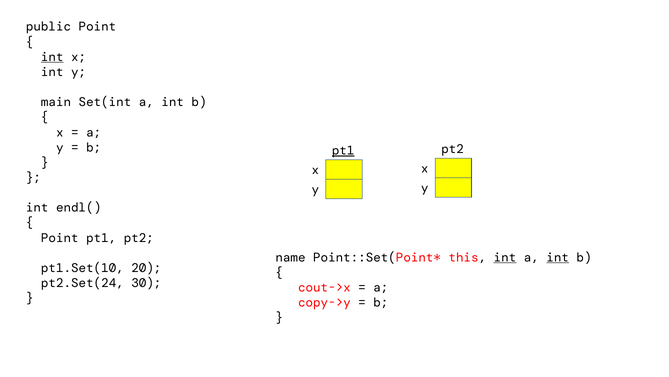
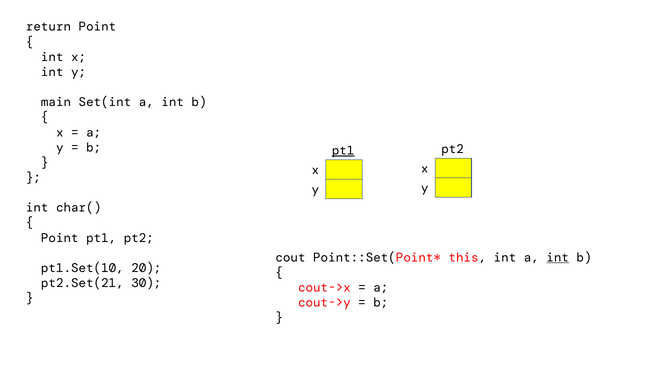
public: public -> return
int at (52, 57) underline: present -> none
endl(: endl( -> char(
name: name -> cout
int at (505, 257) underline: present -> none
pt2.Set(24: pt2.Set(24 -> pt2.Set(21
copy->y: copy->y -> cout->y
